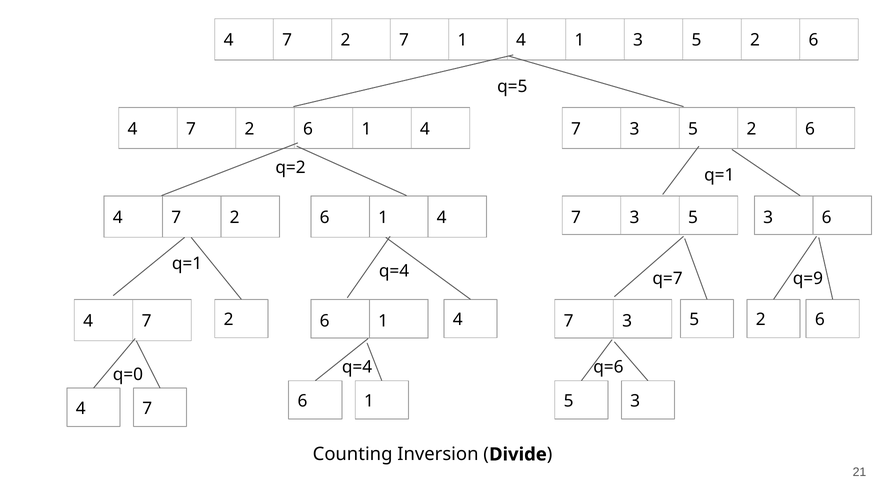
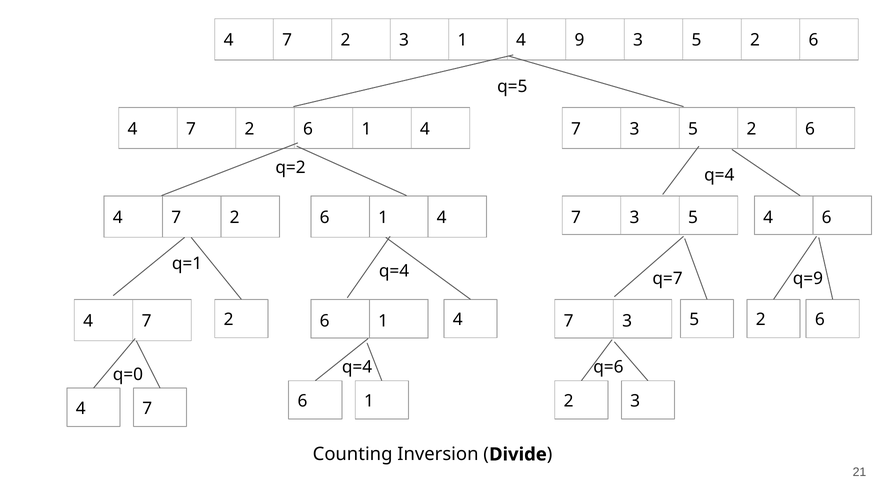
7 2 7: 7 -> 3
4 1: 1 -> 9
q=1 at (719, 175): q=1 -> q=4
3 5 3: 3 -> 4
1 5: 5 -> 2
